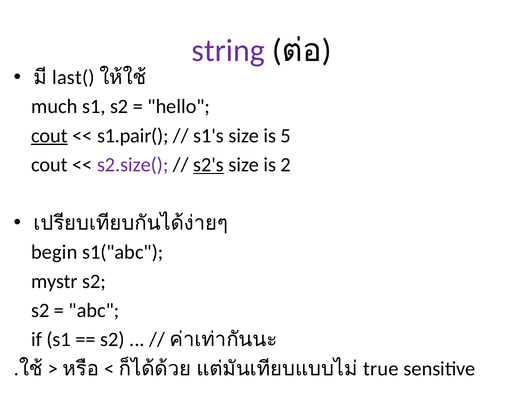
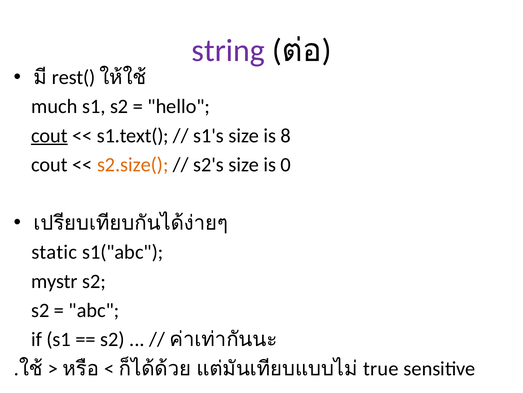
last(: last( -> rest(
s1.pair(: s1.pair( -> s1.text(
5: 5 -> 8
s2.size( colour: purple -> orange
s2's underline: present -> none
2: 2 -> 0
begin: begin -> static
